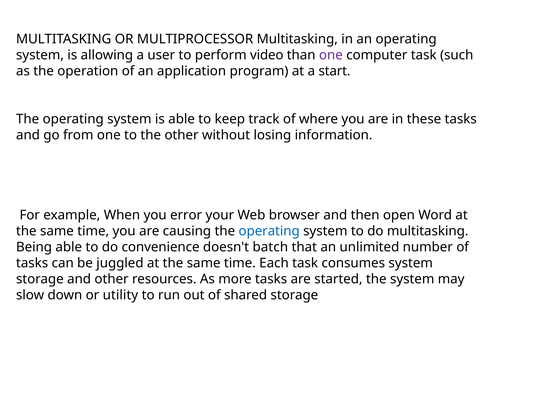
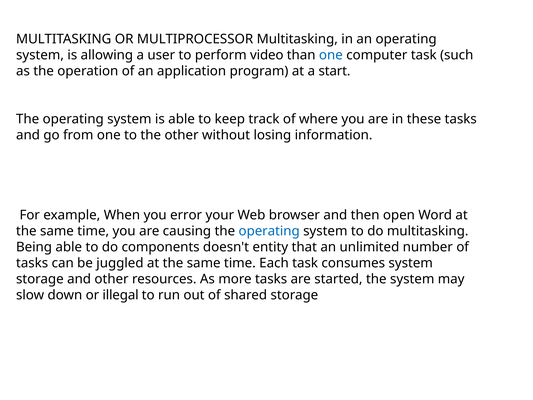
one at (331, 55) colour: purple -> blue
convenience: convenience -> components
batch: batch -> entity
utility: utility -> illegal
